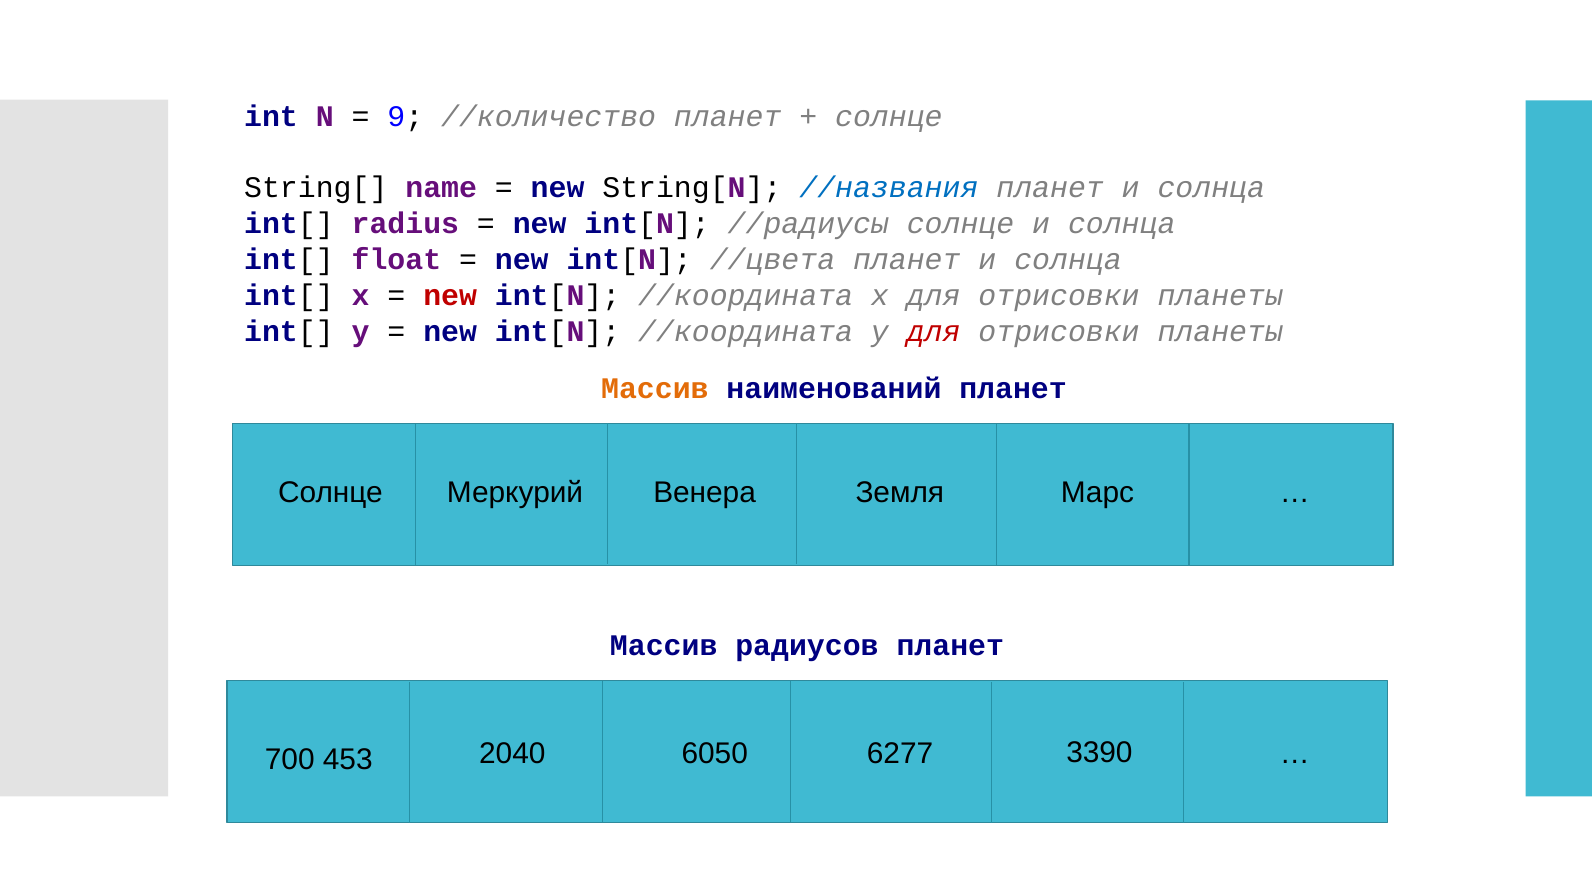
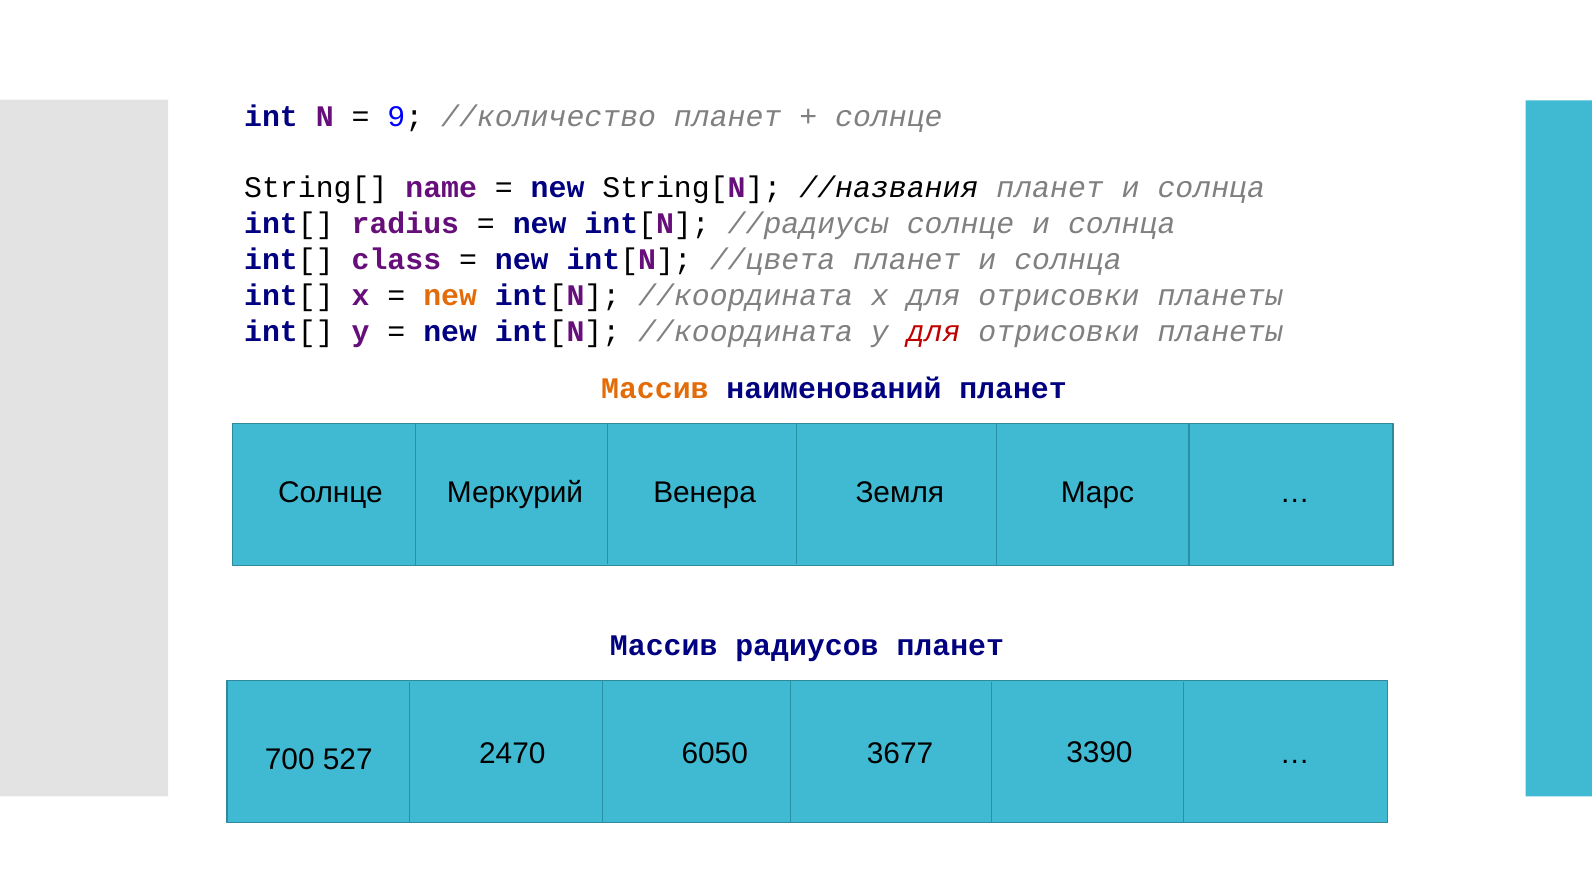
//названия colour: blue -> black
float: float -> class
new at (450, 295) colour: red -> orange
2040: 2040 -> 2470
6277: 6277 -> 3677
453: 453 -> 527
